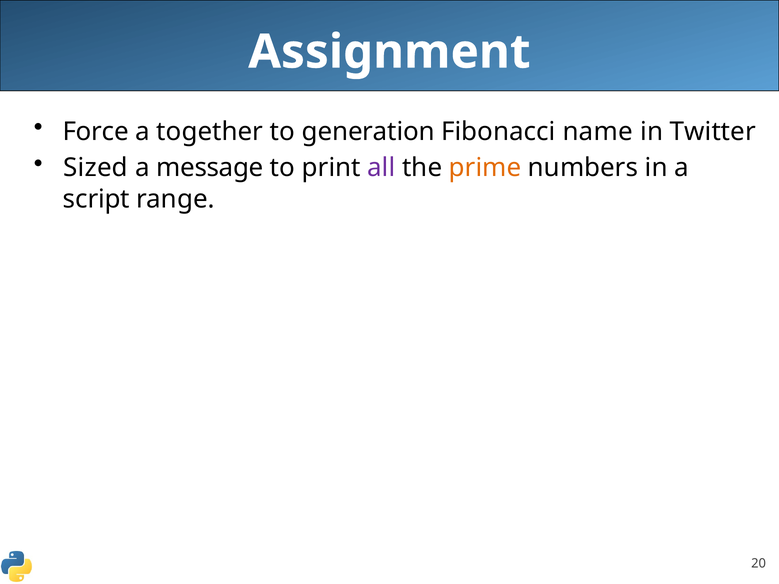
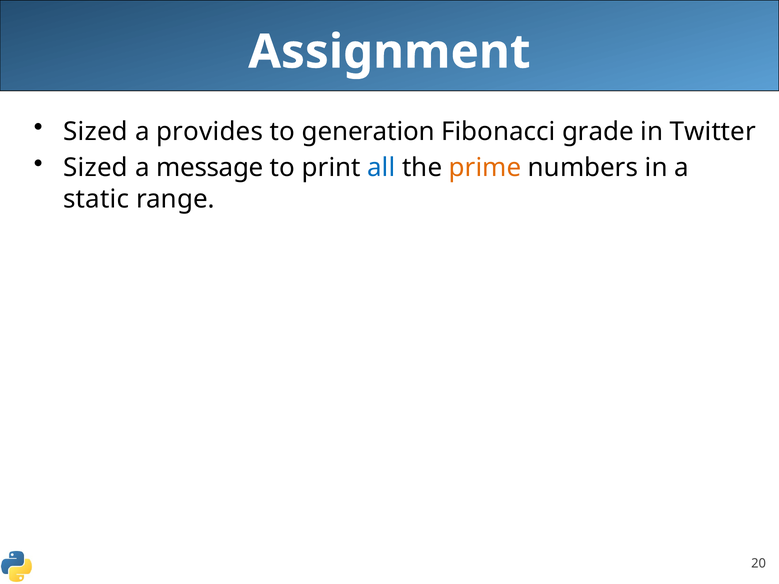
Force at (96, 132): Force -> Sized
together: together -> provides
name: name -> grade
all colour: purple -> blue
script: script -> static
